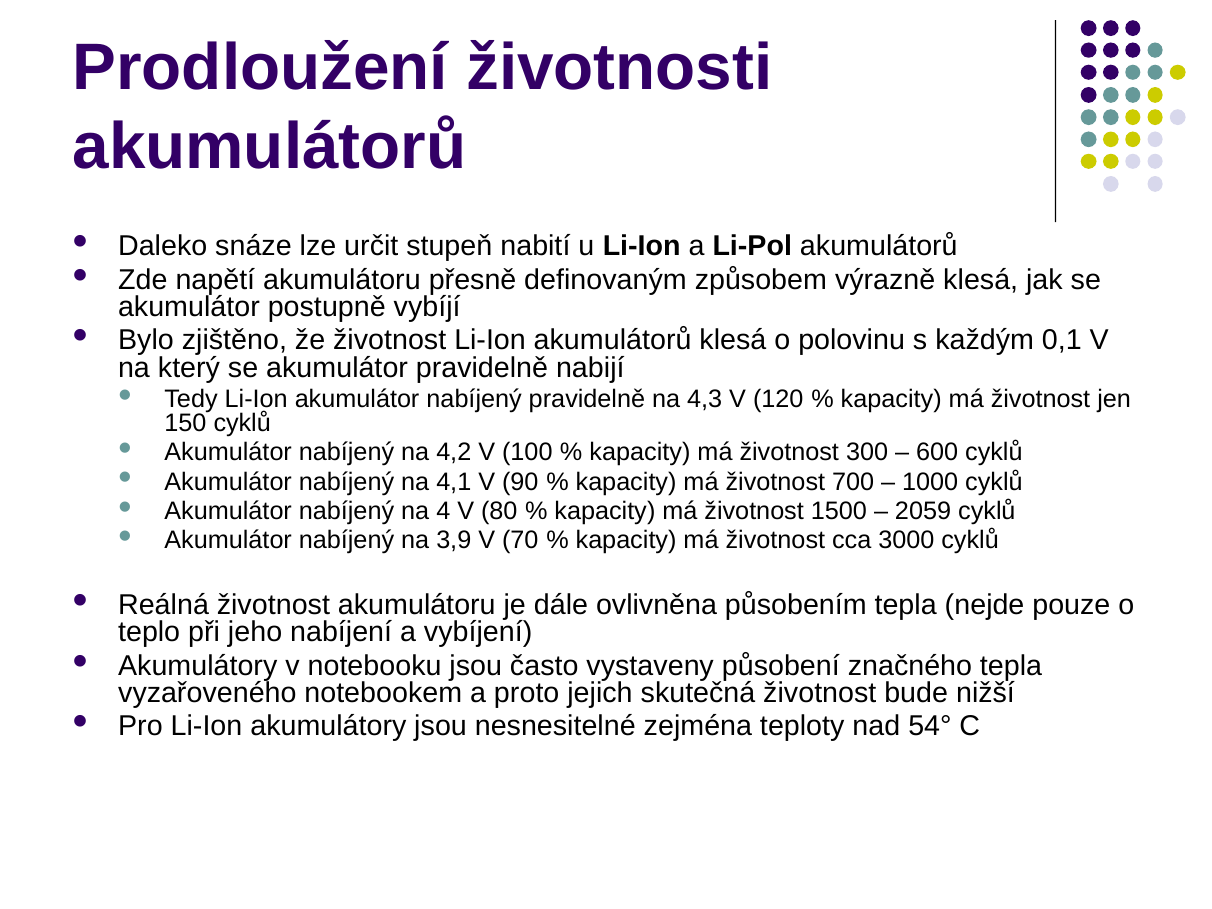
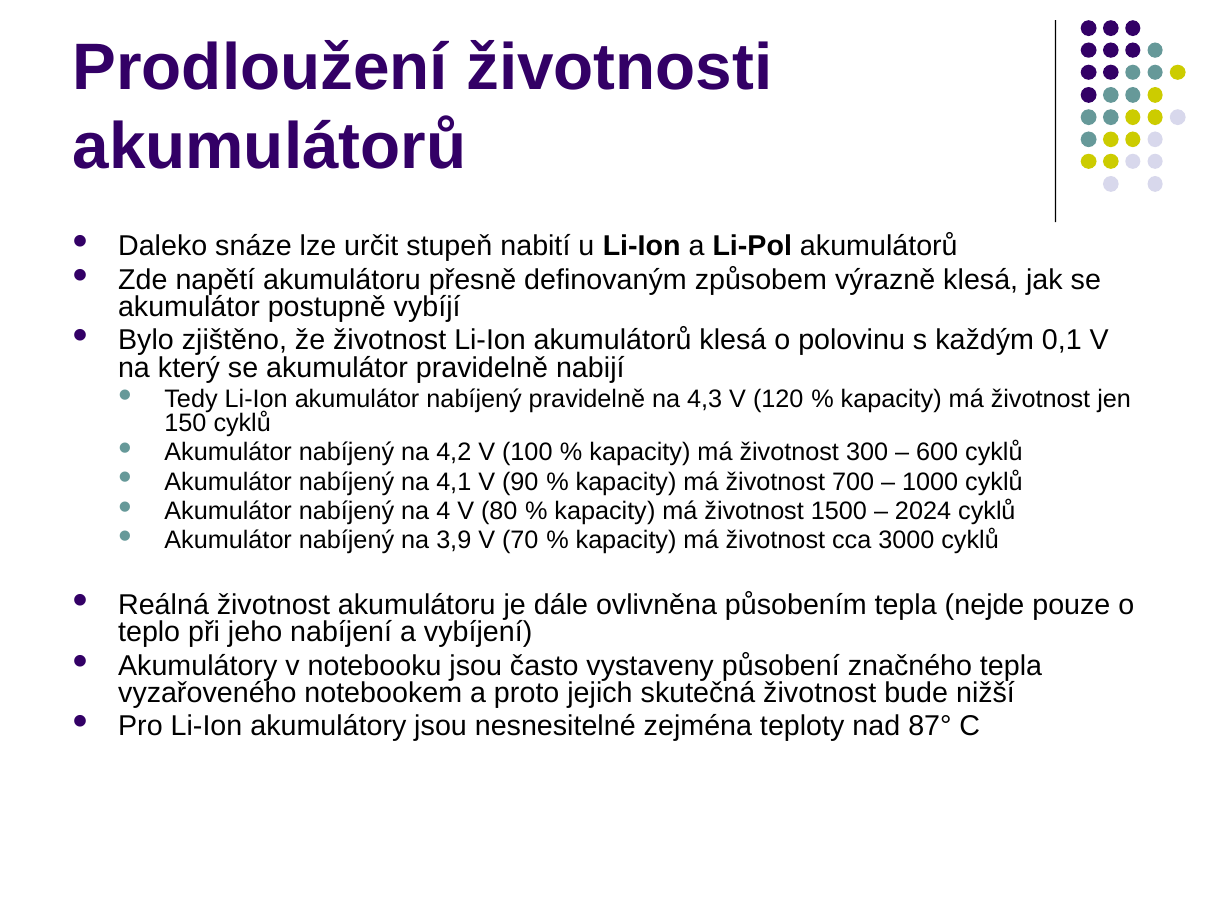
2059: 2059 -> 2024
54°: 54° -> 87°
